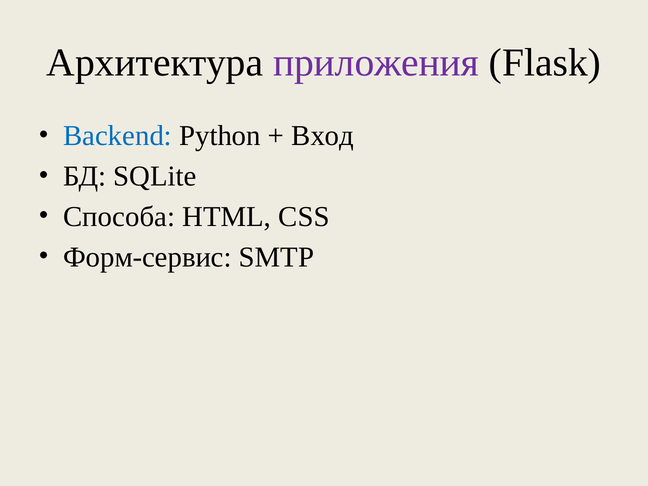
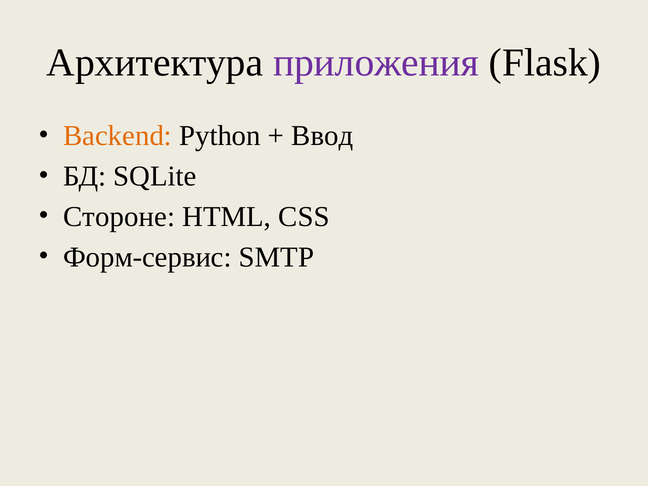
Backend colour: blue -> orange
Вход: Вход -> Ввод
Способа: Способа -> Стороне
